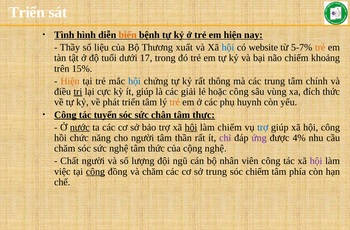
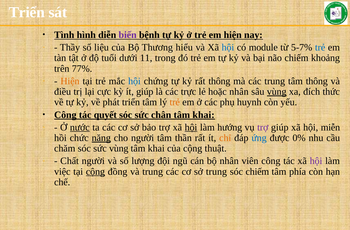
biến colour: orange -> purple
xuất: xuất -> hiểu
website: website -> module
trẻ at (320, 47) colour: orange -> blue
17: 17 -> 11
15%: 15% -> 77%
tâm chính: chính -> thông
trị underline: present -> none
giải: giải -> trực
hoặc công: công -> nhân
vùng at (277, 92) underline: none -> present
tuyến: tuyến -> quyết
thực at (204, 115): thực -> khai
làm chiếm: chiếm -> hướng
trợ at (263, 127) colour: blue -> purple
hội công: công -> miễn
năng underline: none -> present
chỉ colour: purple -> orange
ứng colour: purple -> blue
4%: 4% -> 0%
sức nghệ: nghệ -> vùng
thức at (156, 148): thức -> khai
cộng nghệ: nghệ -> thuật
và chăm: chăm -> trung
